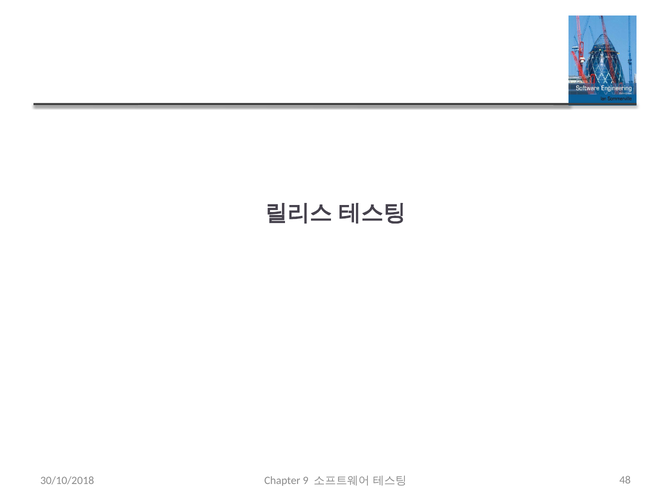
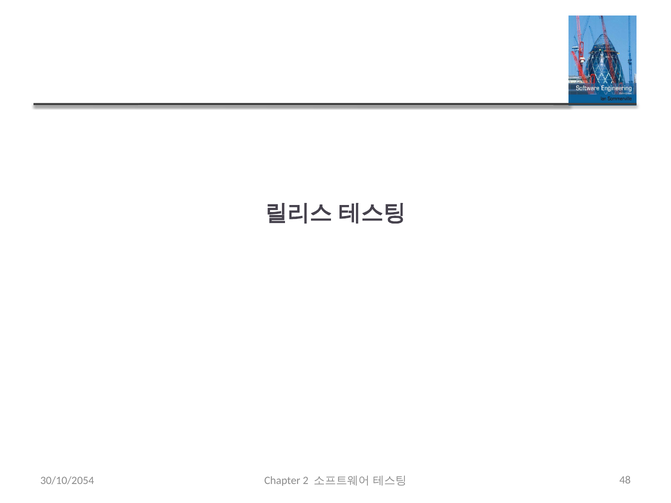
30/10/2018: 30/10/2018 -> 30/10/2054
9: 9 -> 2
